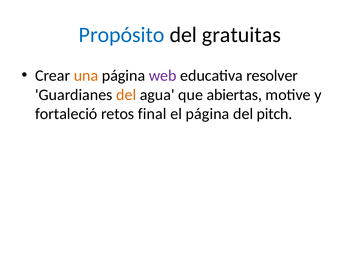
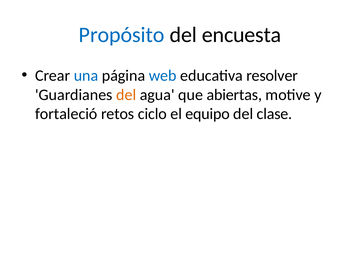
gratuitas: gratuitas -> encuesta
una colour: orange -> blue
web colour: purple -> blue
final: final -> ciclo
el página: página -> equipo
pitch: pitch -> clase
